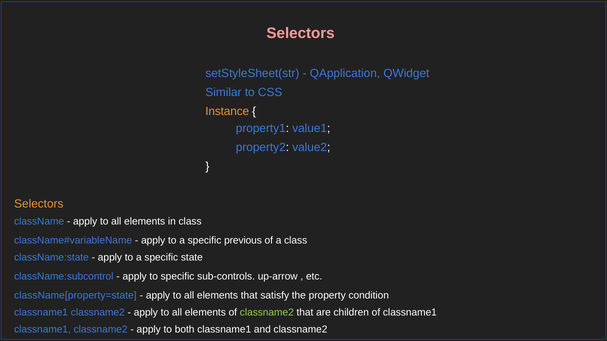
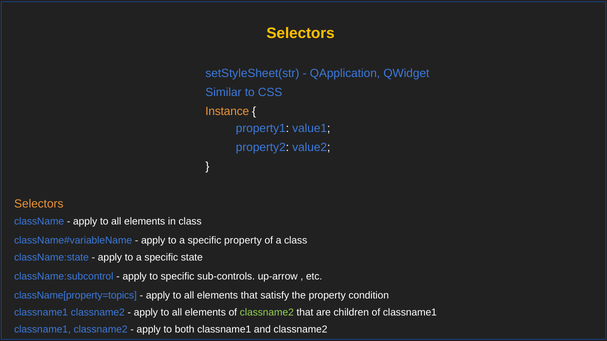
Selectors at (301, 33) colour: pink -> yellow
specific previous: previous -> property
className[property=state: className[property=state -> className[property=topics
